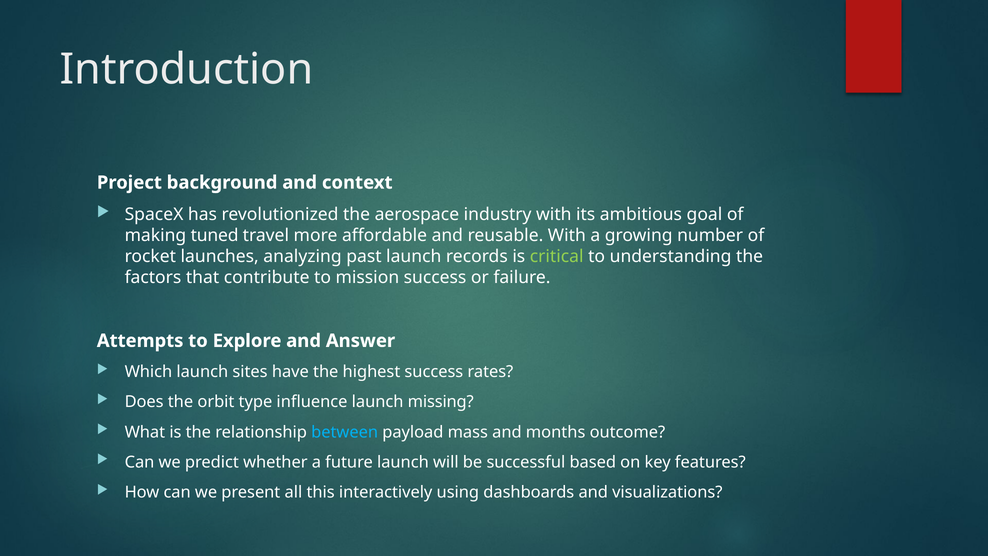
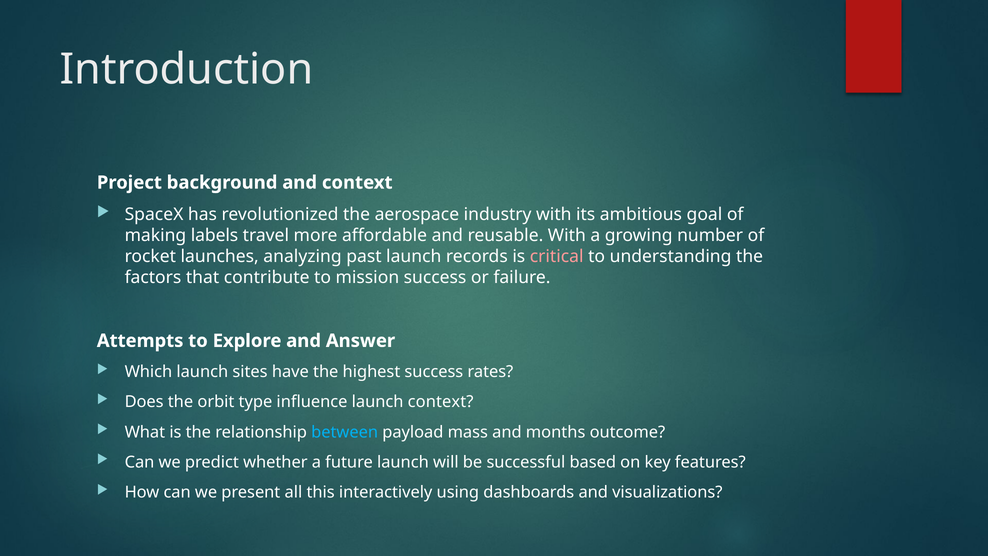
tuned: tuned -> labels
critical colour: light green -> pink
launch missing: missing -> context
